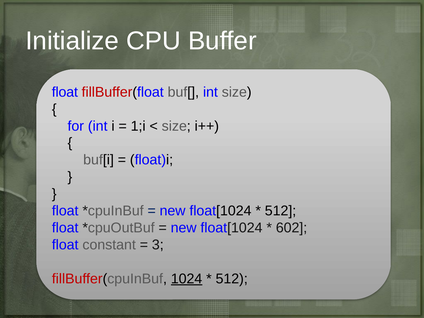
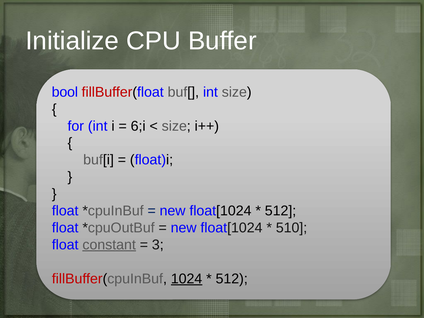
float at (65, 92): float -> bool
1;i: 1;i -> 6;i
602: 602 -> 510
constant underline: none -> present
